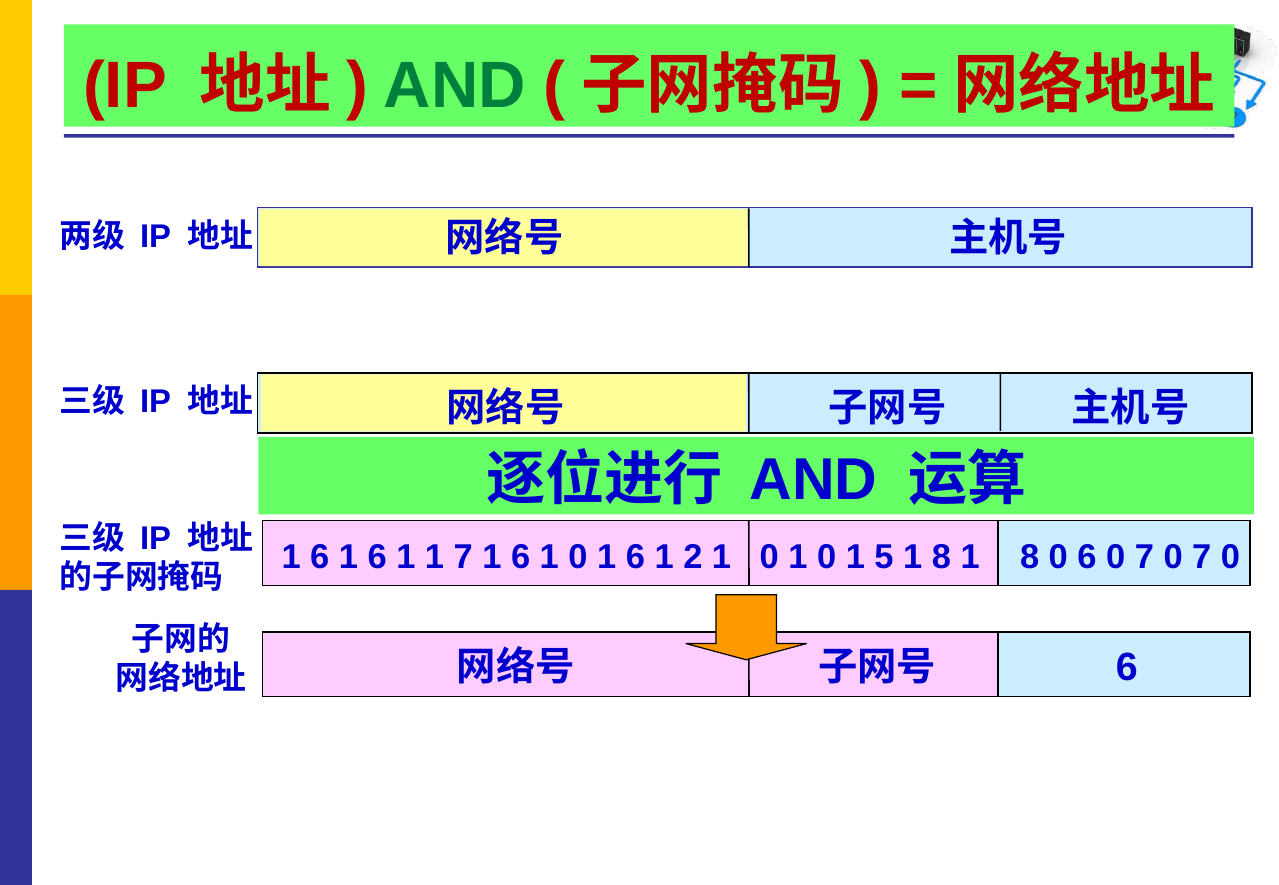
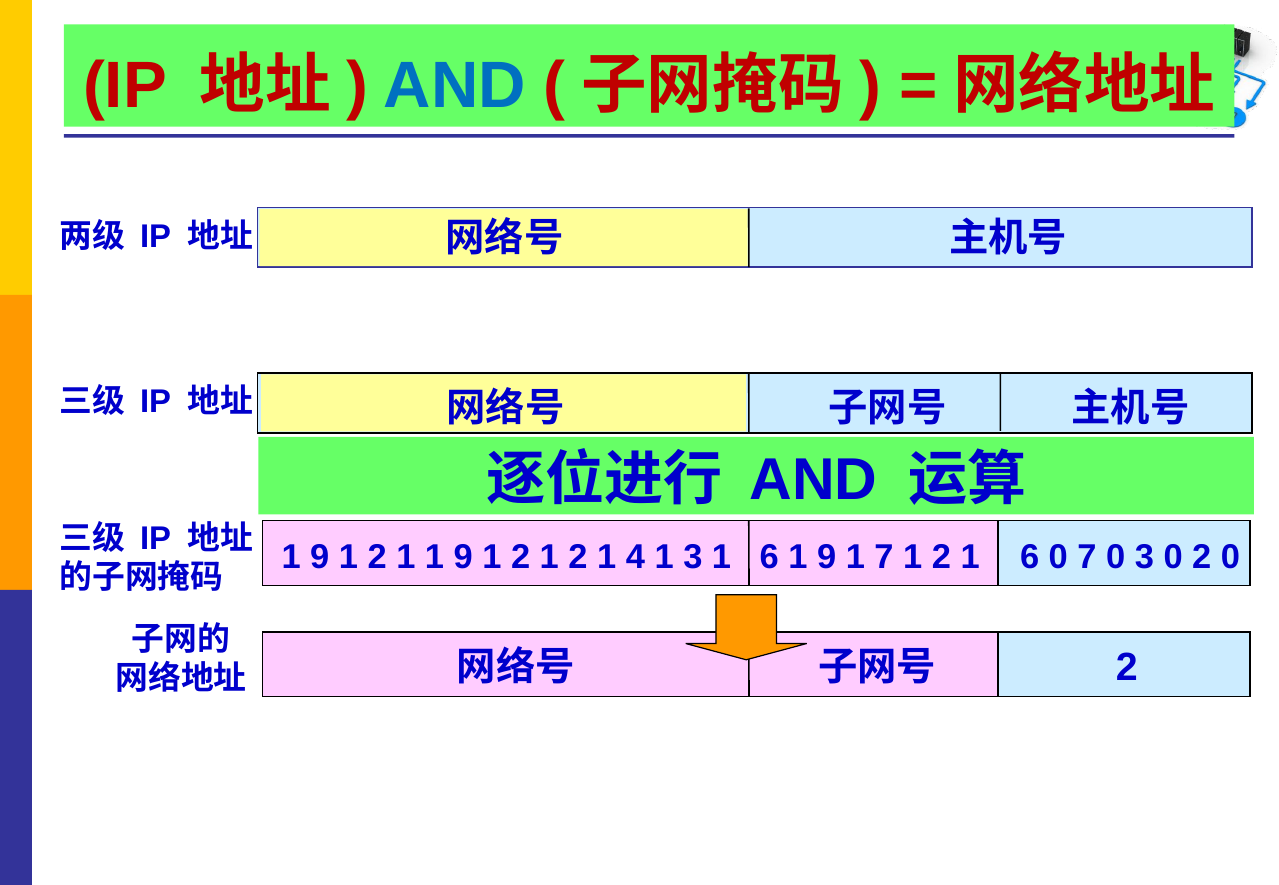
AND at (455, 86) colour: green -> blue
6 at (320, 558): 6 -> 9
6 at (377, 558): 6 -> 2
1 1 7: 7 -> 9
6 at (521, 558): 6 -> 2
0 at (578, 558): 0 -> 2
6 at (635, 558): 6 -> 4
1 2: 2 -> 3
0 at (769, 558): 0 -> 6
0 at (827, 558): 0 -> 9
1 5: 5 -> 7
8 at (941, 558): 8 -> 2
8 at (1030, 558): 8 -> 6
0 6: 6 -> 7
7 at (1144, 558): 7 -> 3
7 at (1202, 558): 7 -> 2
6 at (1127, 667): 6 -> 2
